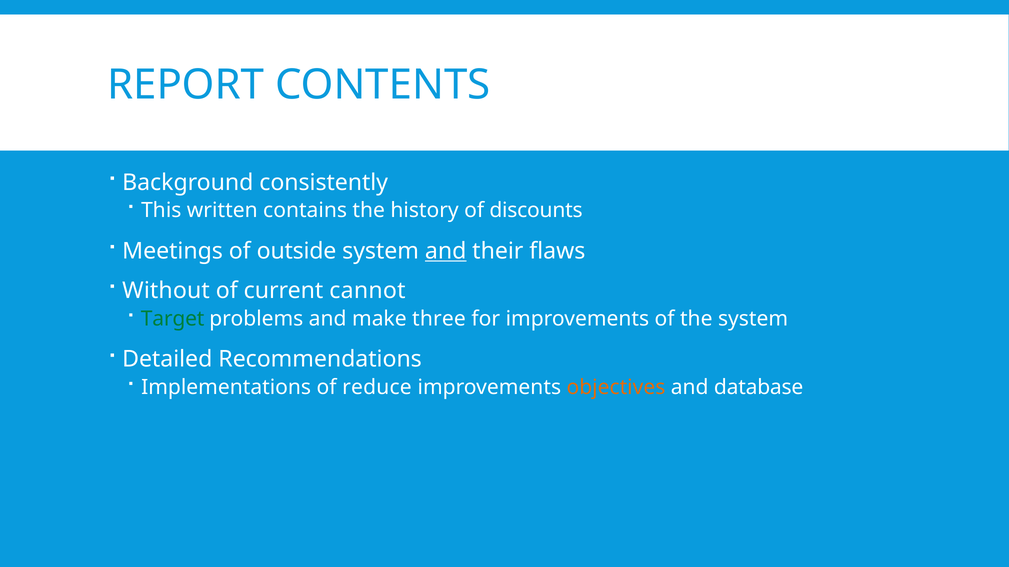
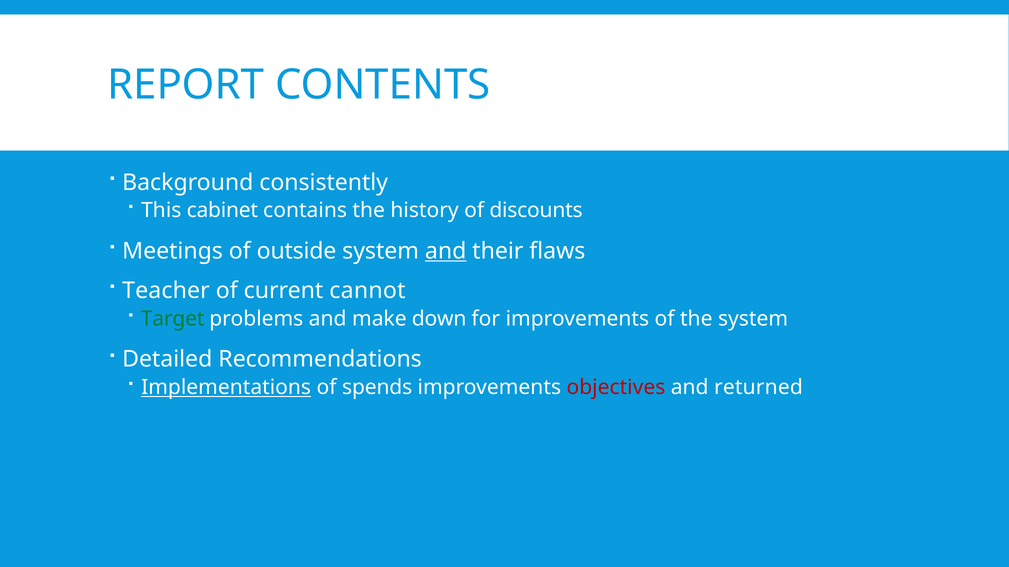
written: written -> cabinet
Without: Without -> Teacher
three: three -> down
Implementations underline: none -> present
reduce: reduce -> spends
objectives colour: orange -> red
database: database -> returned
